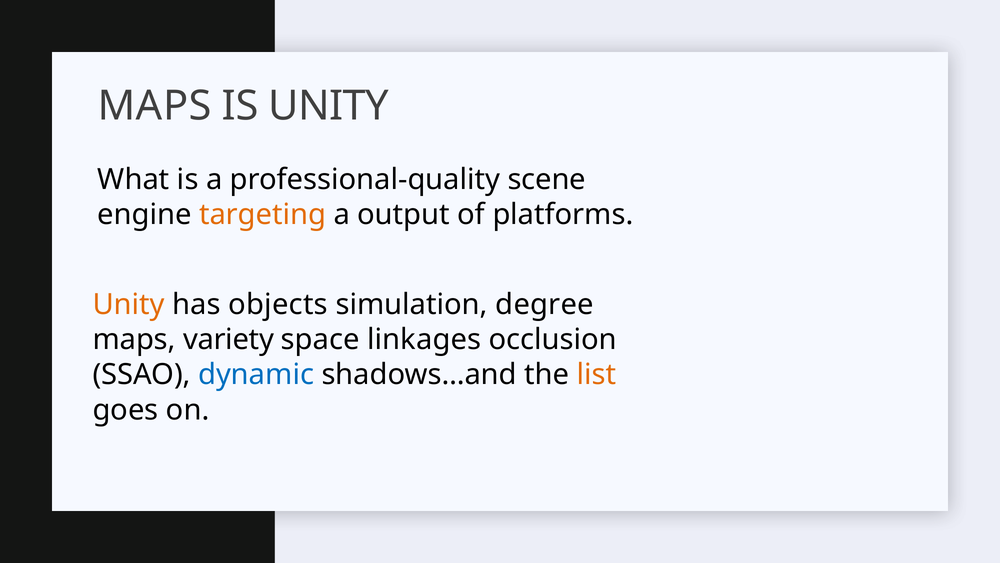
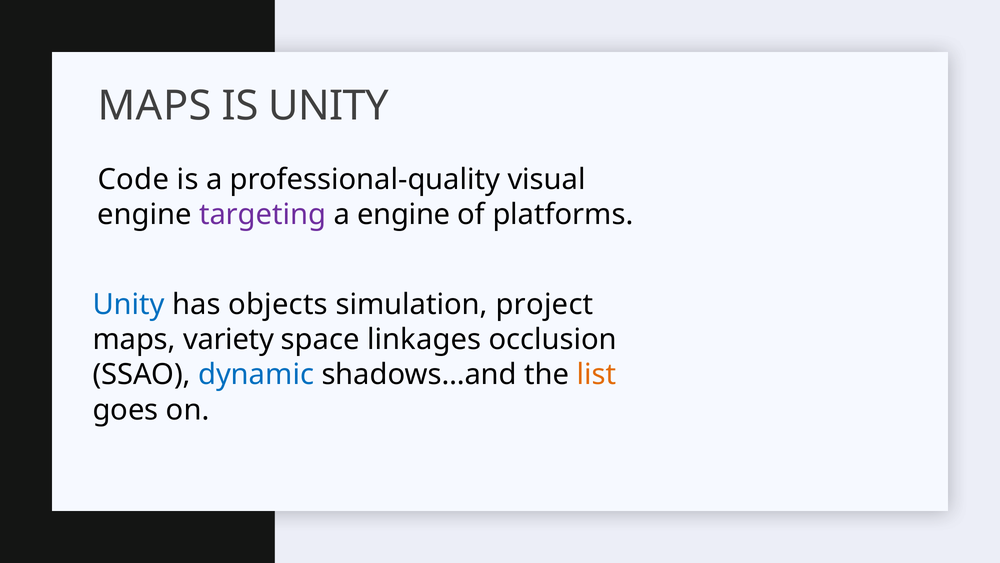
What: What -> Code
scene: scene -> visual
targeting colour: orange -> purple
a output: output -> engine
Unity at (129, 304) colour: orange -> blue
degree: degree -> project
